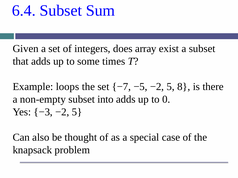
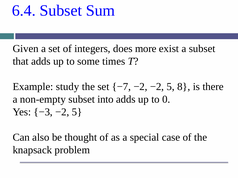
array: array -> more
loops: loops -> study
−7 −5: −5 -> −2
